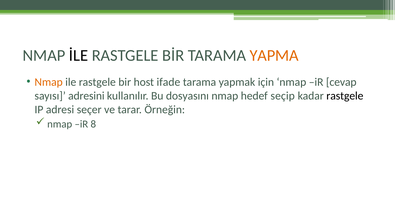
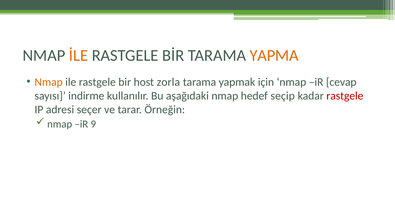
İLE colour: black -> orange
ifade: ifade -> zorla
adresini: adresini -> indirme
dosyasını: dosyasını -> aşağıdaki
rastgele at (345, 96) colour: black -> red
8: 8 -> 9
